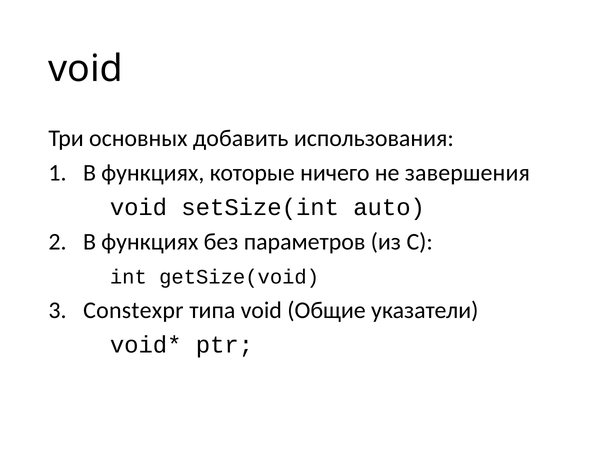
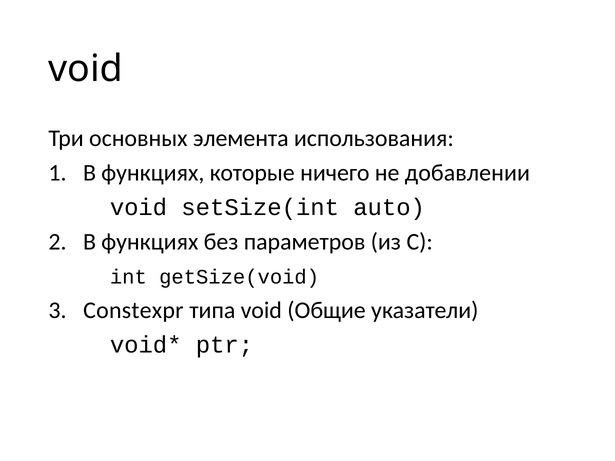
добавить: добавить -> элемента
завершения: завершения -> добавлении
